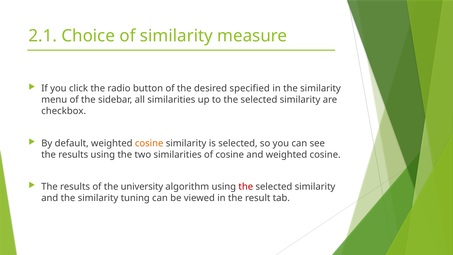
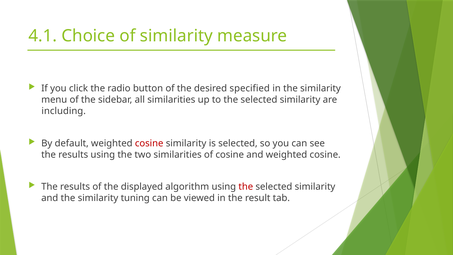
2.1: 2.1 -> 4.1
checkbox: checkbox -> including
cosine at (149, 143) colour: orange -> red
university: university -> displayed
